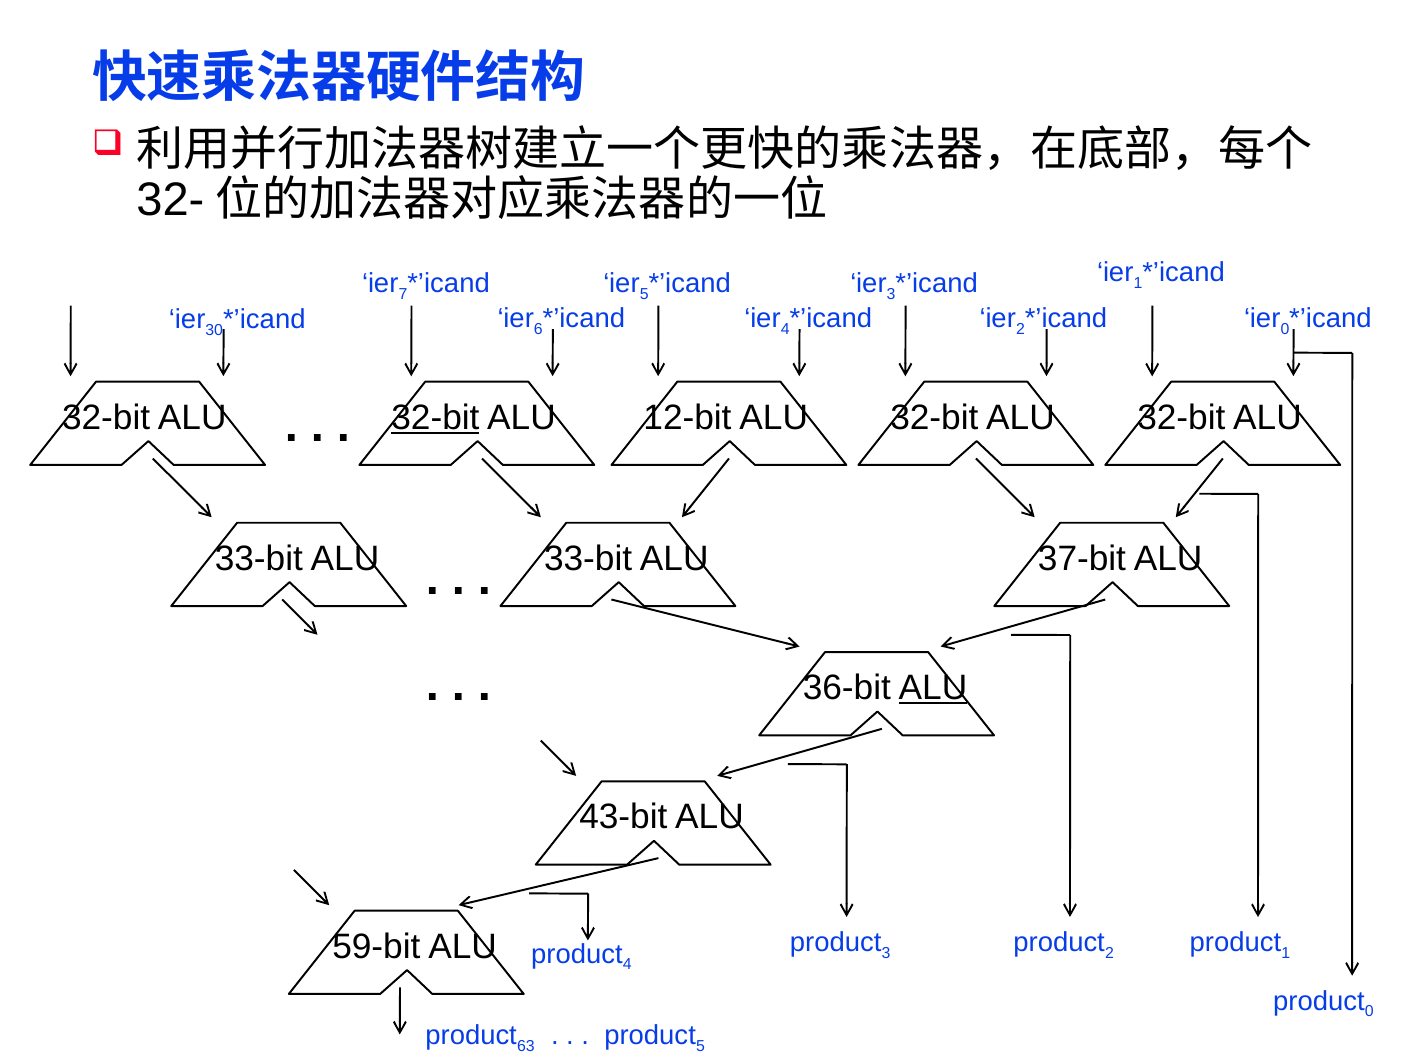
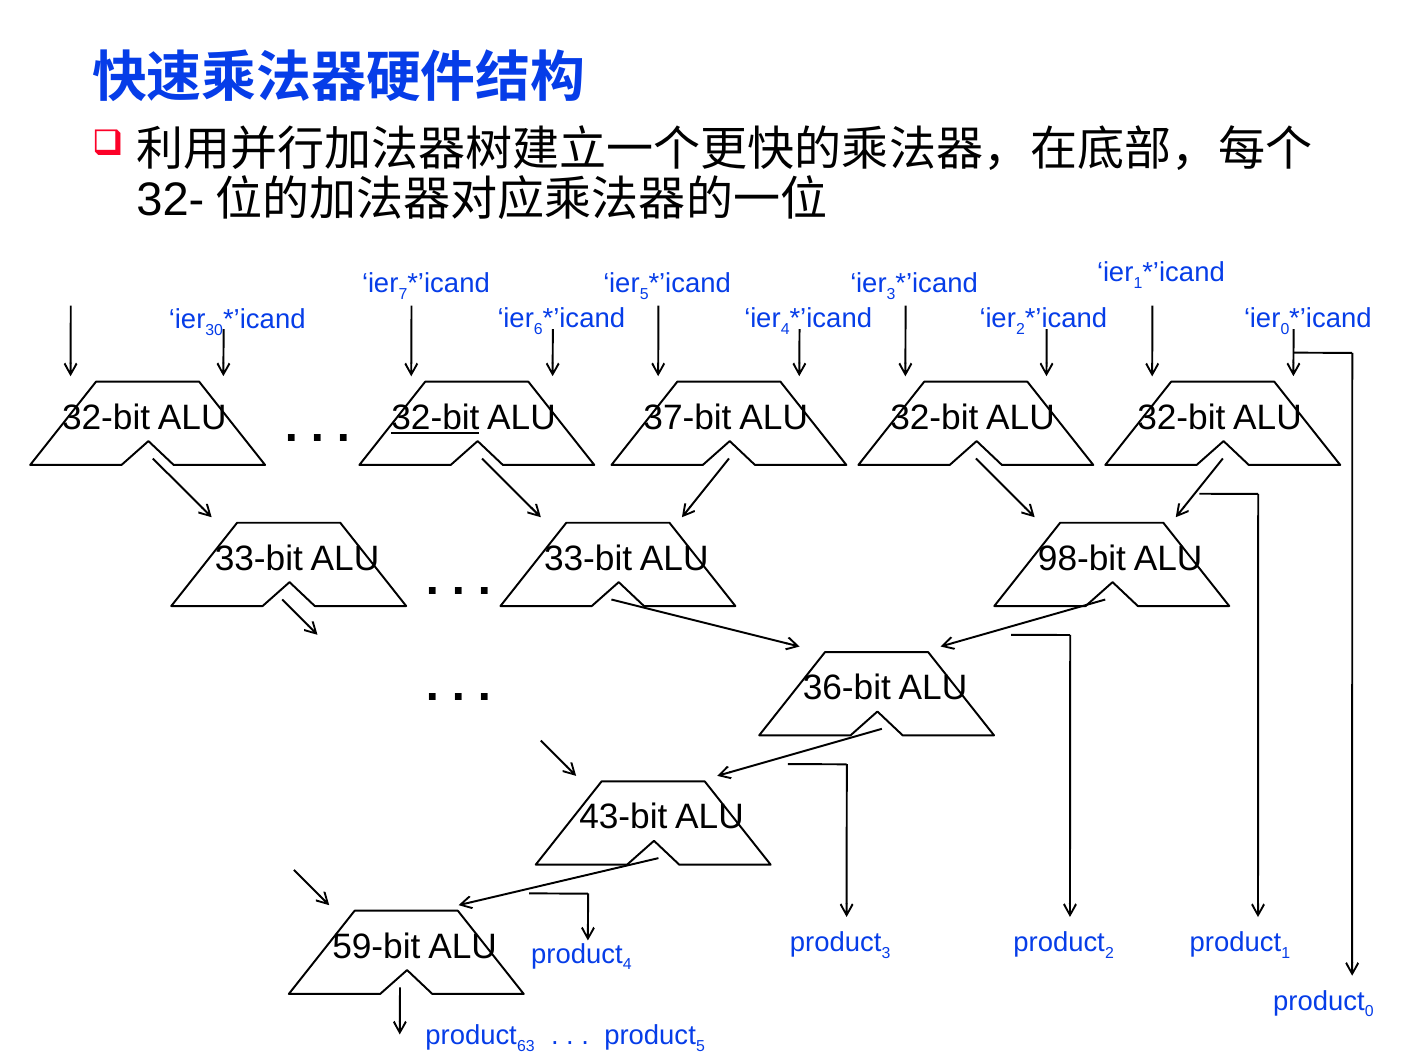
12-bit: 12-bit -> 37-bit
37-bit: 37-bit -> 98-bit
ALU at (933, 688) underline: present -> none
